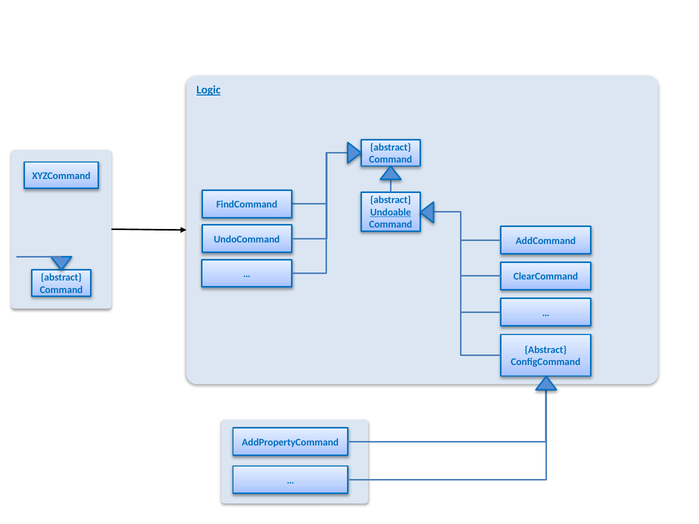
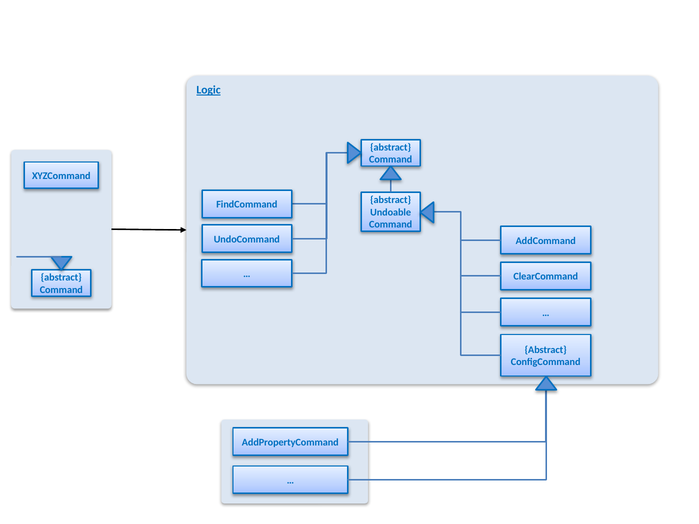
Undoable underline: present -> none
